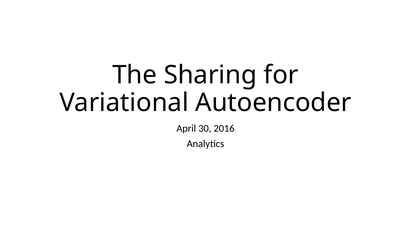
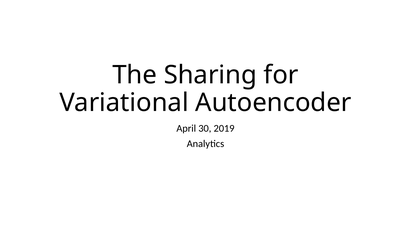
2016: 2016 -> 2019
